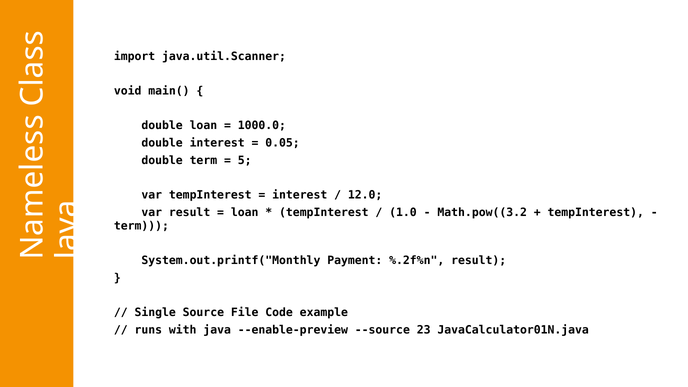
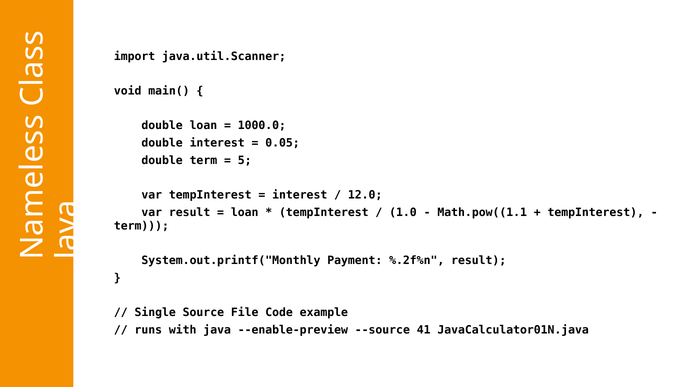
Math.pow((3.2: Math.pow((3.2 -> Math.pow((1.1
23: 23 -> 41
